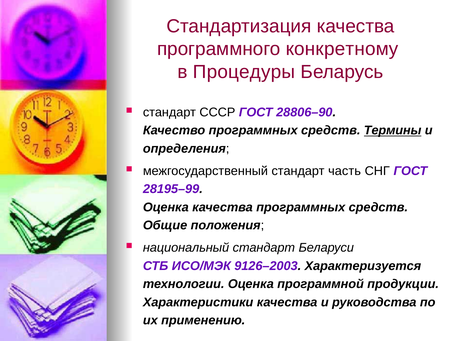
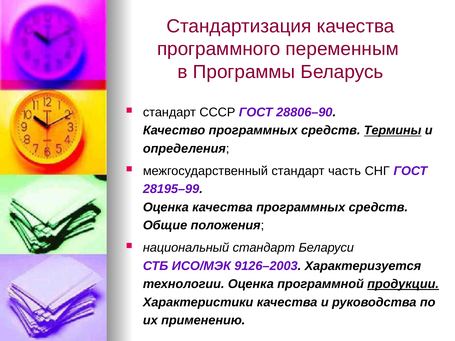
конкретному: конкретному -> переменным
Процедуры: Процедуры -> Программы
продукции underline: none -> present
